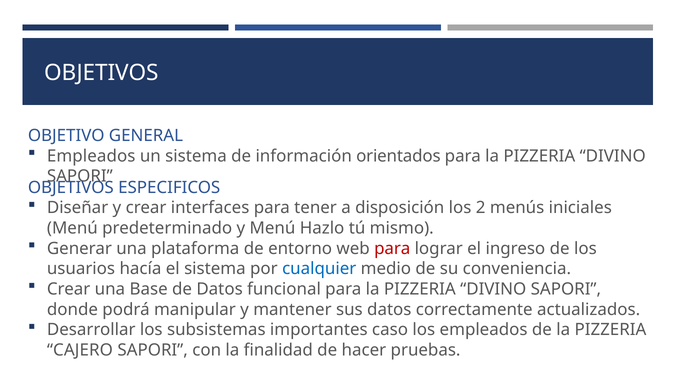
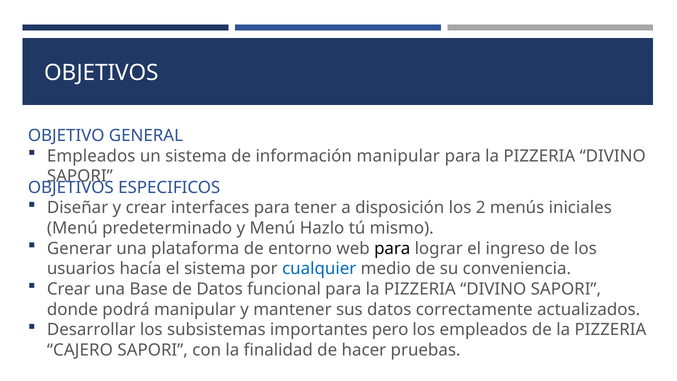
información orientados: orientados -> manipular
para at (392, 248) colour: red -> black
caso: caso -> pero
